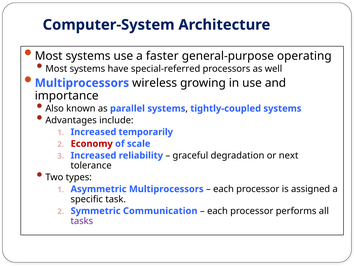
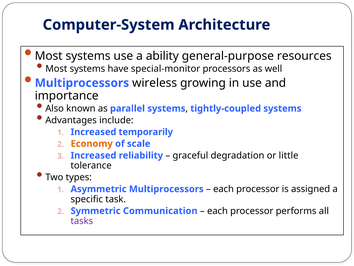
faster: faster -> ability
operating: operating -> resources
special-referred: special-referred -> special-monitor
Economy colour: red -> orange
next: next -> little
